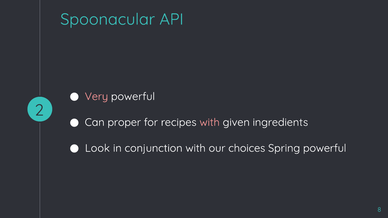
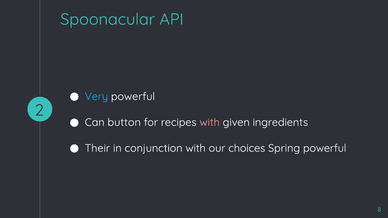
Very colour: pink -> light blue
proper: proper -> button
Look: Look -> Their
